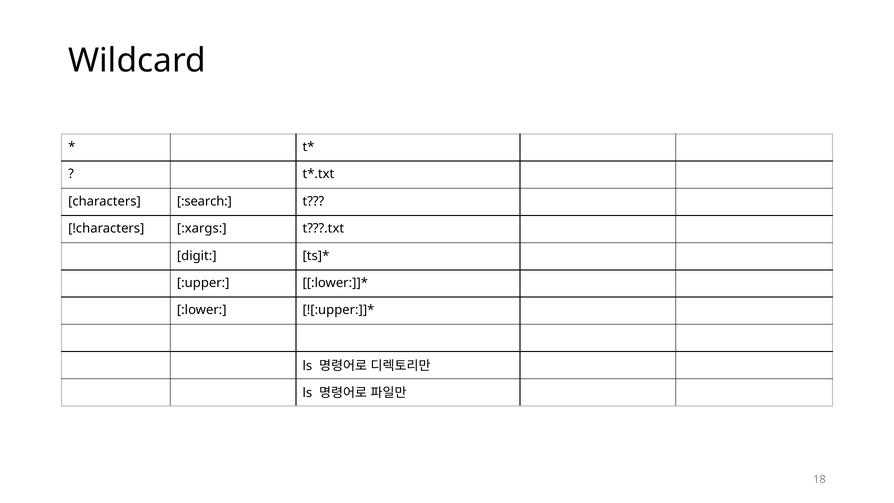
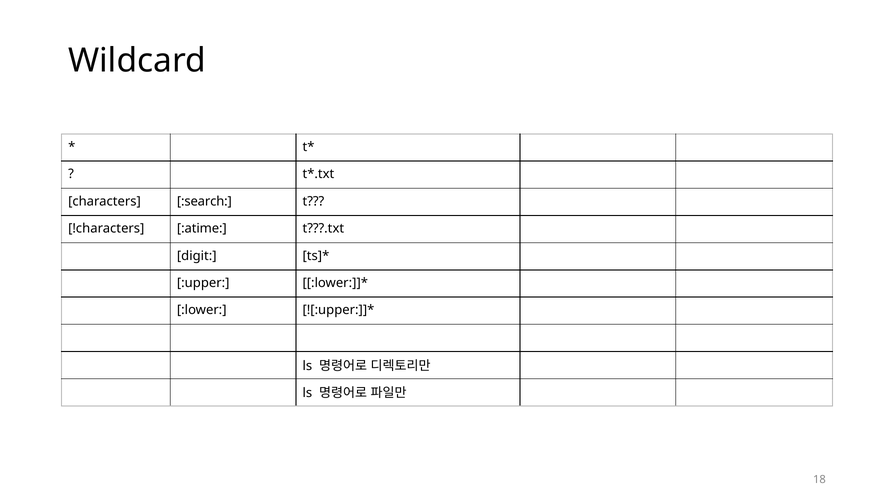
:xargs: :xargs -> :atime
